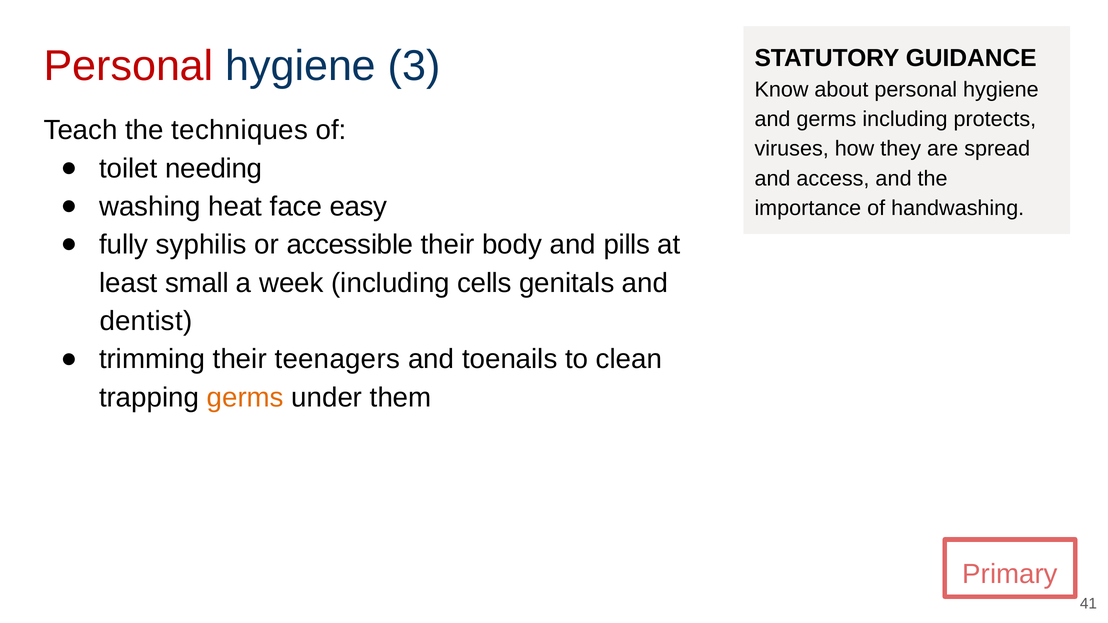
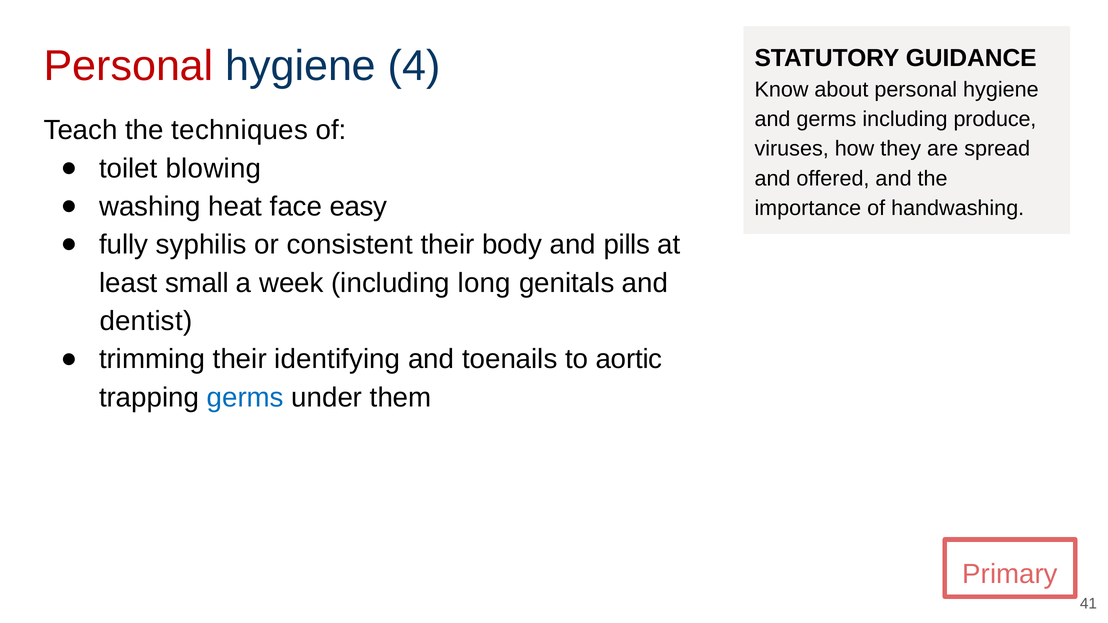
3: 3 -> 4
protects: protects -> produce
needing: needing -> blowing
access: access -> offered
accessible: accessible -> consistent
cells: cells -> long
teenagers: teenagers -> identifying
clean: clean -> aortic
germs at (245, 398) colour: orange -> blue
